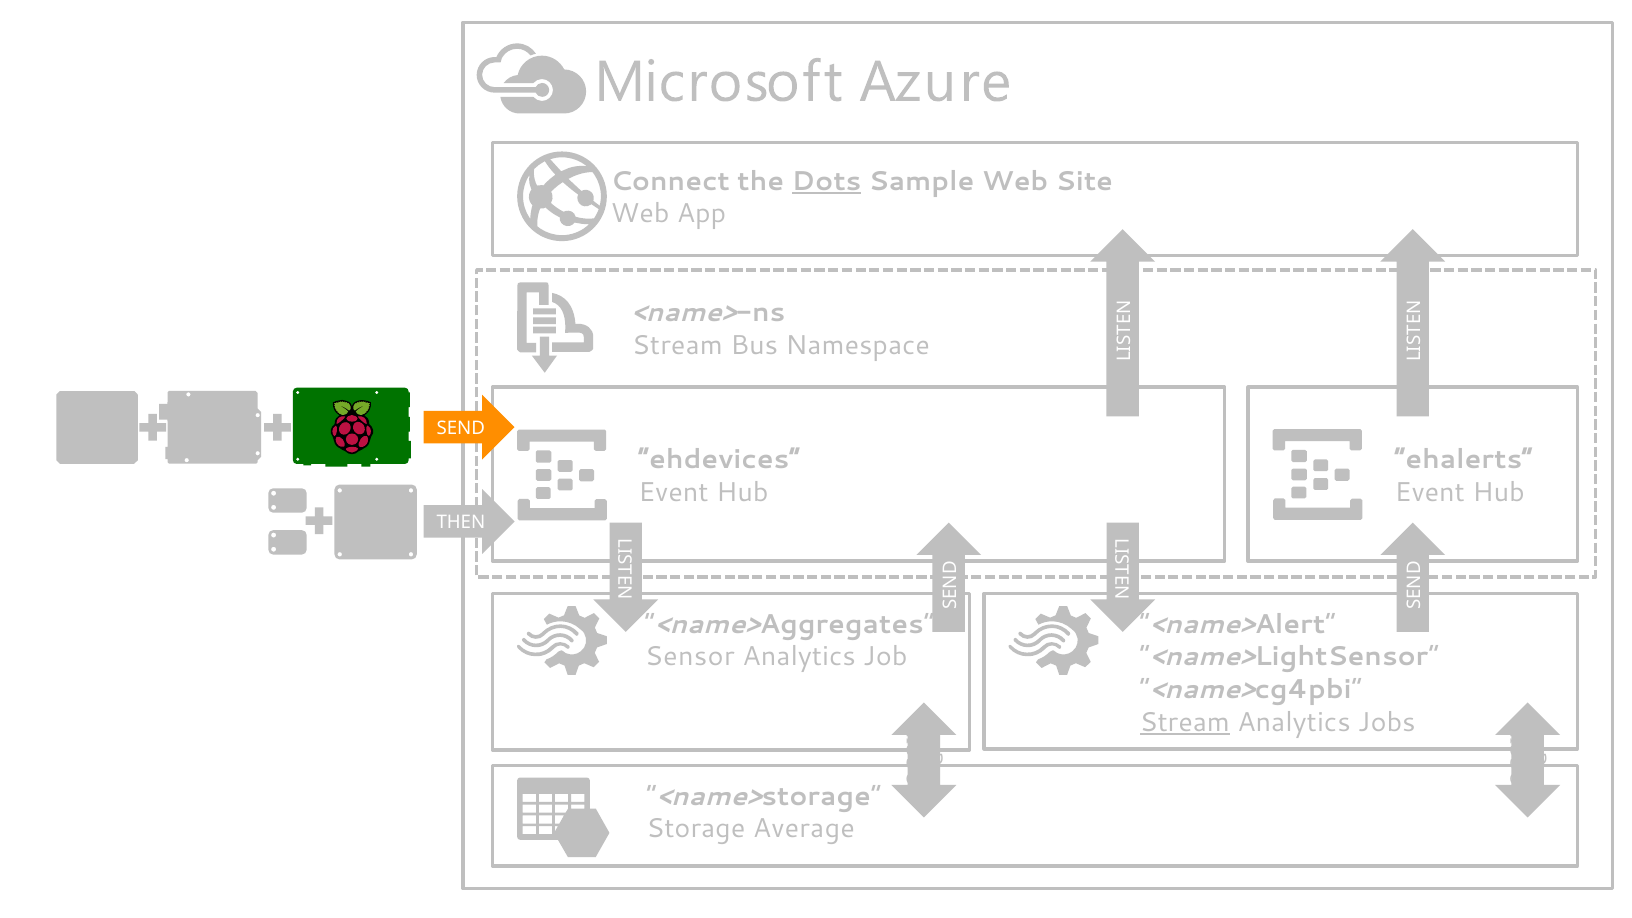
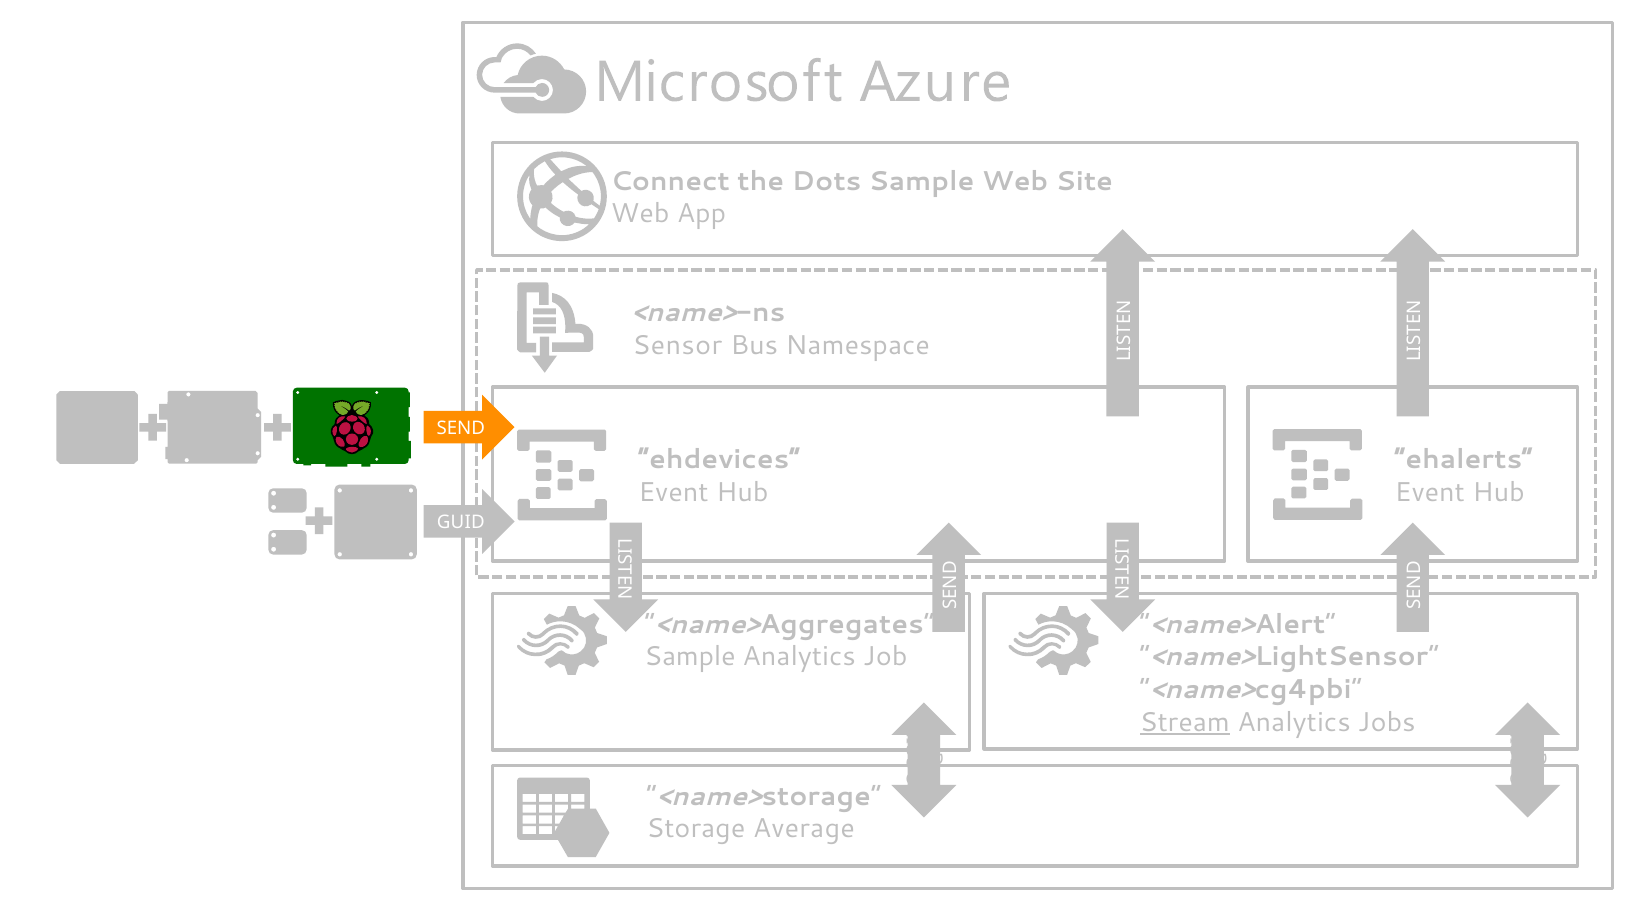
Dots underline: present -> none
Stream at (677, 345): Stream -> Sensor
THEN: THEN -> GUID
Sensor at (690, 657): Sensor -> Sample
